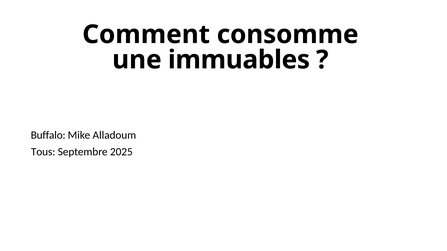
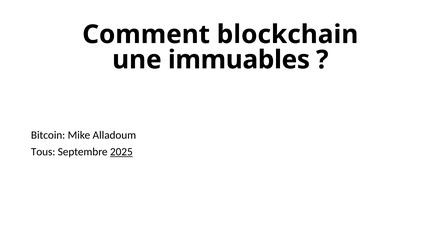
consomme: consomme -> blockchain
Buffalo: Buffalo -> Bitcoin
2025 underline: none -> present
